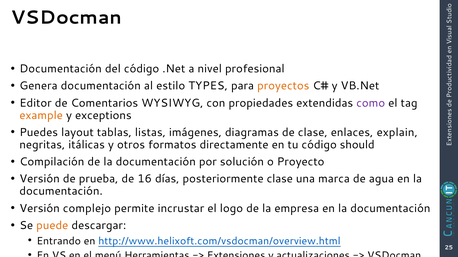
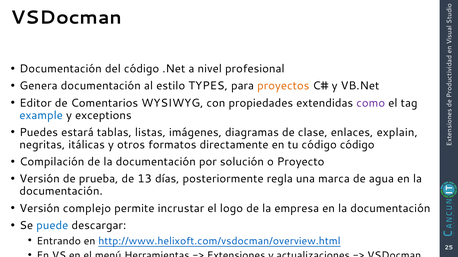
example colour: orange -> blue
layout: layout -> estará
código should: should -> código
16: 16 -> 13
posteriormente clase: clase -> regla
puede colour: orange -> blue
